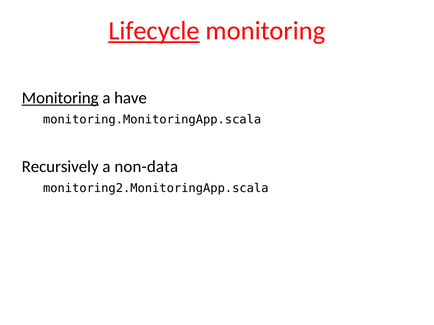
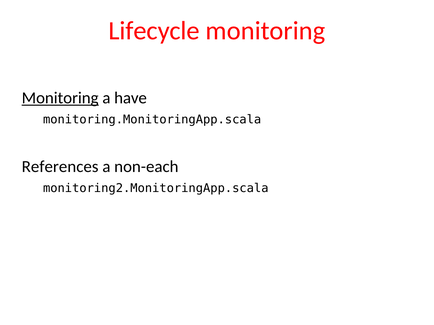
Lifecycle underline: present -> none
Recursively: Recursively -> References
non-data: non-data -> non-each
